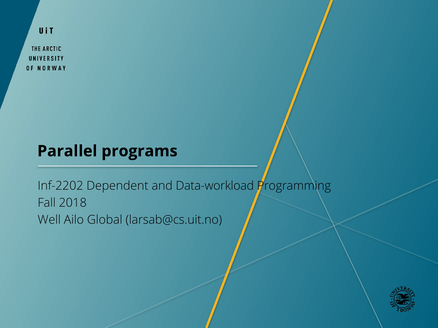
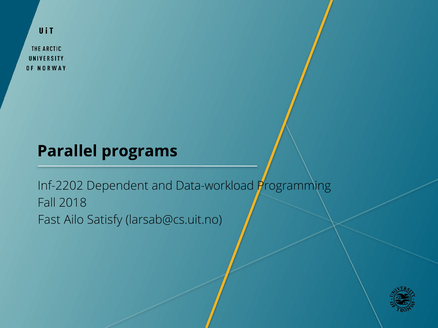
Well: Well -> Fast
Global: Global -> Satisfy
